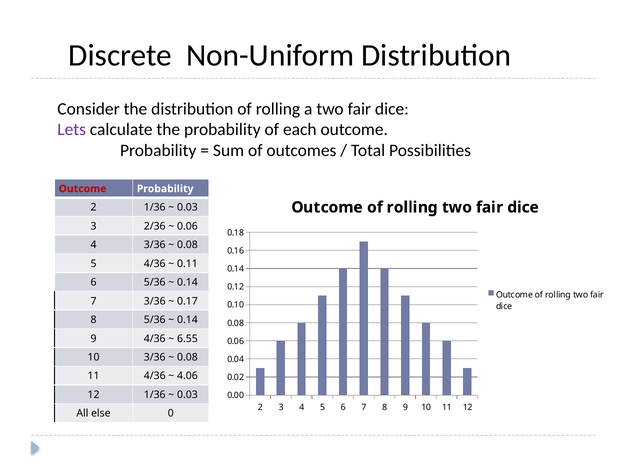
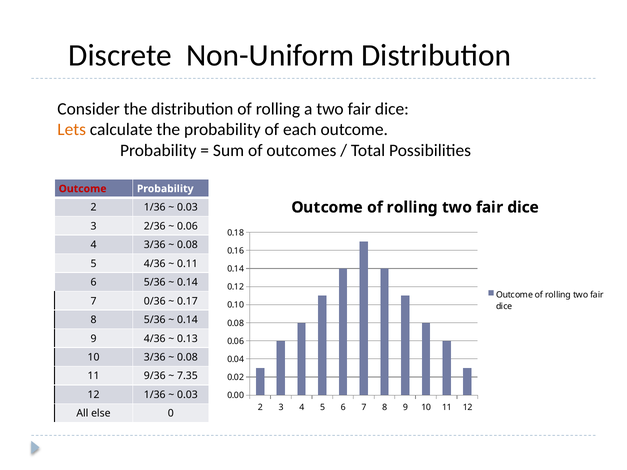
Lets colour: purple -> orange
7 3/36: 3/36 -> 0/36
6.55: 6.55 -> 0.13
11 4/36: 4/36 -> 9/36
4.06: 4.06 -> 7.35
